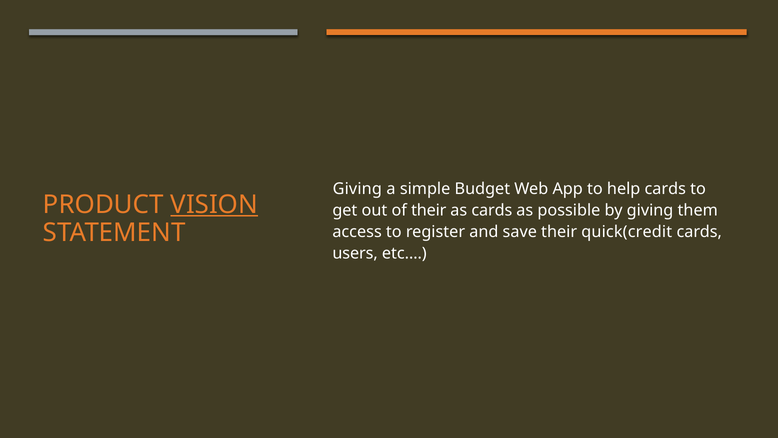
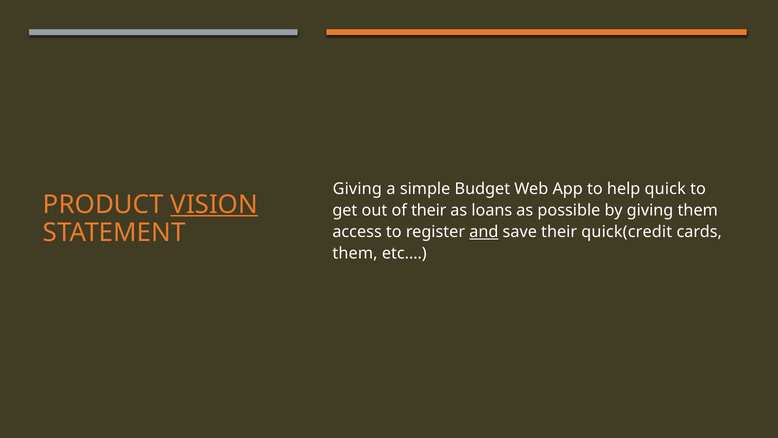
help cards: cards -> quick
as cards: cards -> loans
and underline: none -> present
users at (355, 253): users -> them
